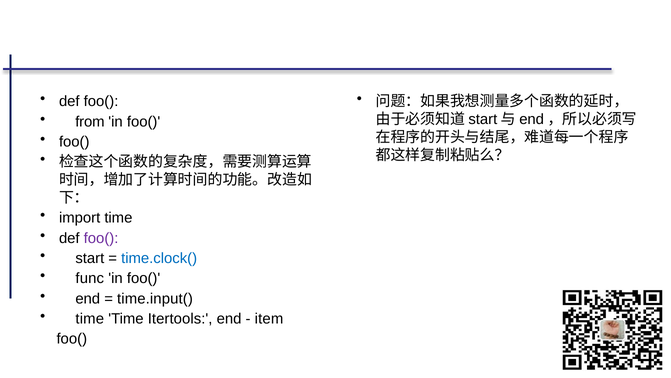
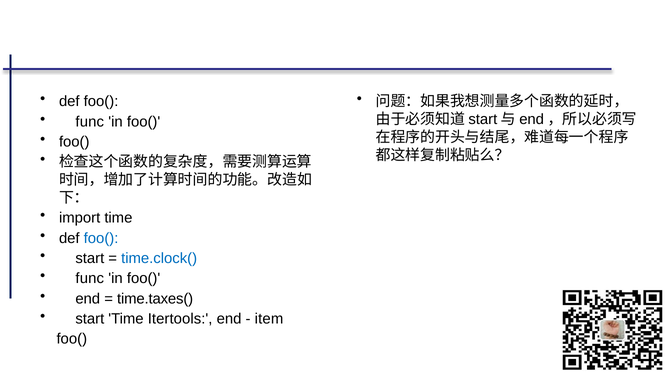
from at (90, 121): from -> func
foo( at (101, 238) colour: purple -> blue
time.input(: time.input( -> time.taxes(
time at (90, 318): time -> start
